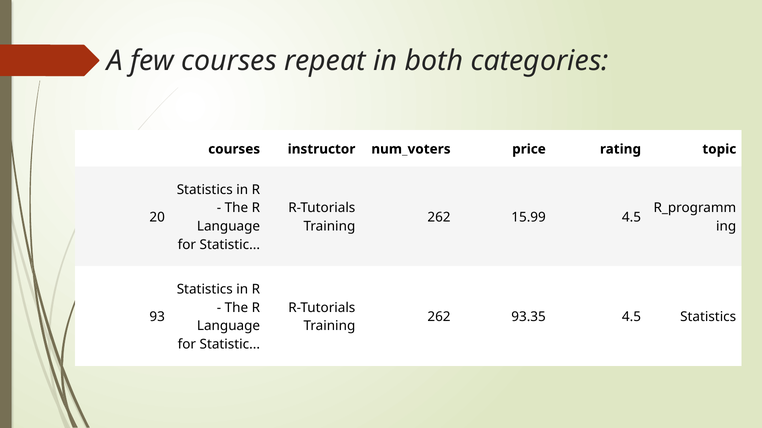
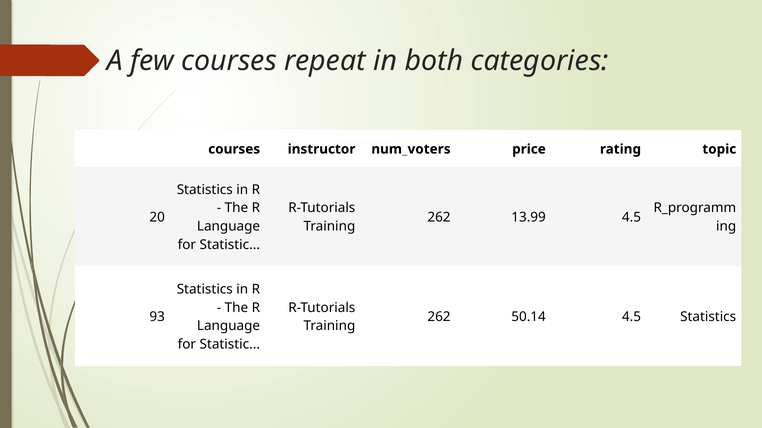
15.99: 15.99 -> 13.99
93.35: 93.35 -> 50.14
